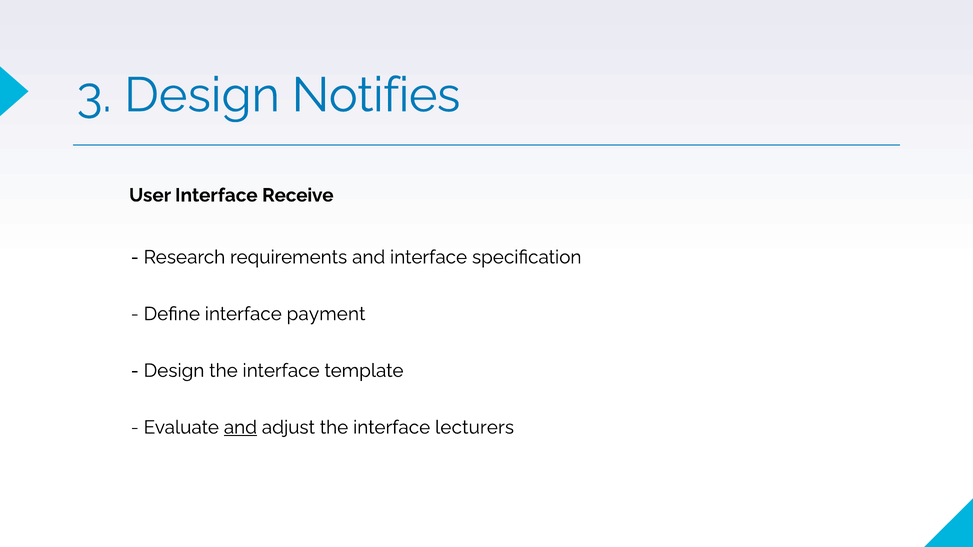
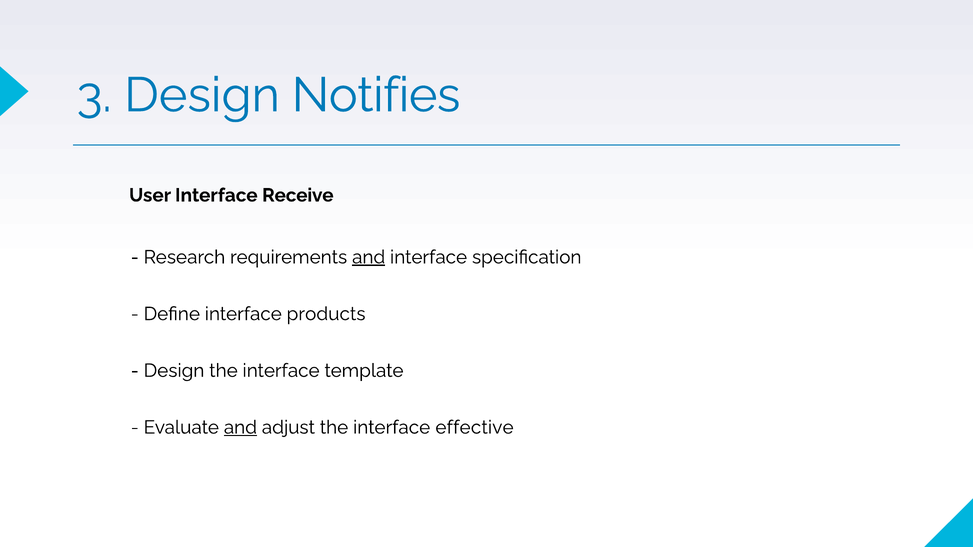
and at (369, 257) underline: none -> present
payment: payment -> products
lecturers: lecturers -> effective
